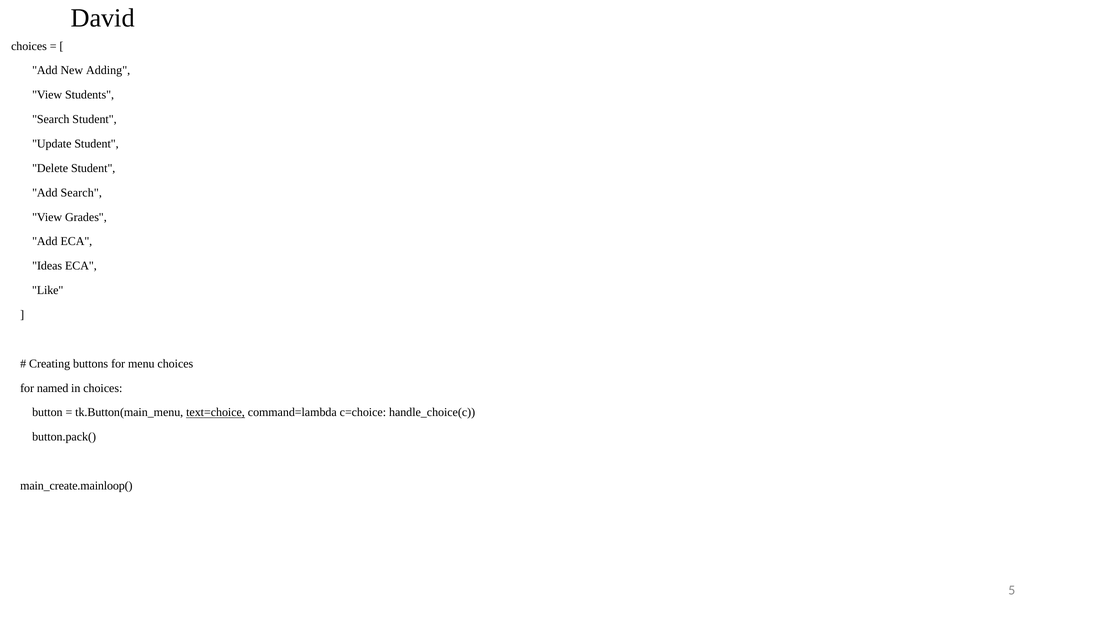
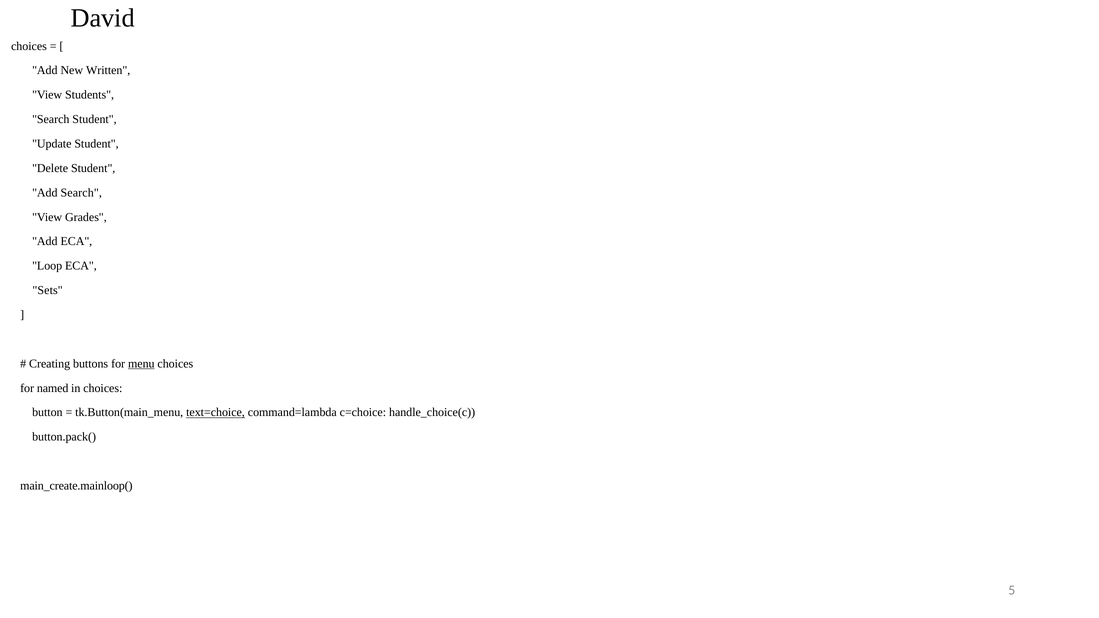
Adding: Adding -> Written
Ideas: Ideas -> Loop
Like: Like -> Sets
menu underline: none -> present
